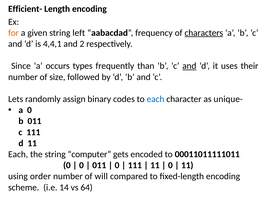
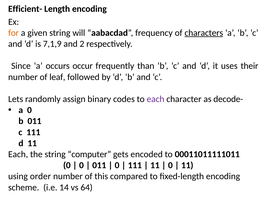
left: left -> will
4,4,1: 4,4,1 -> 7,1,9
types: types -> occur
and at (189, 66) underline: present -> none
size: size -> leaf
each at (156, 99) colour: blue -> purple
unique-: unique- -> decode-
will: will -> this
